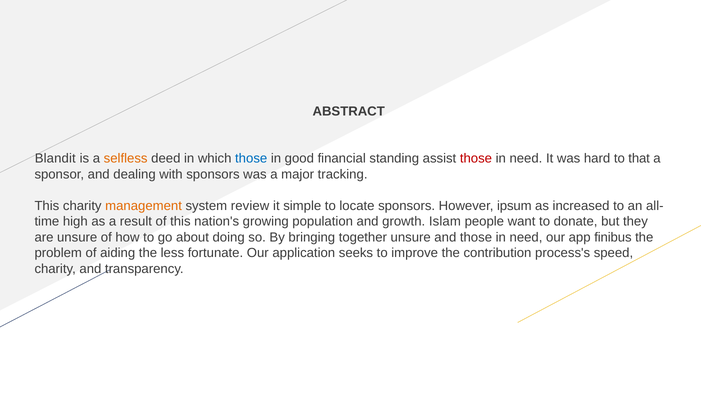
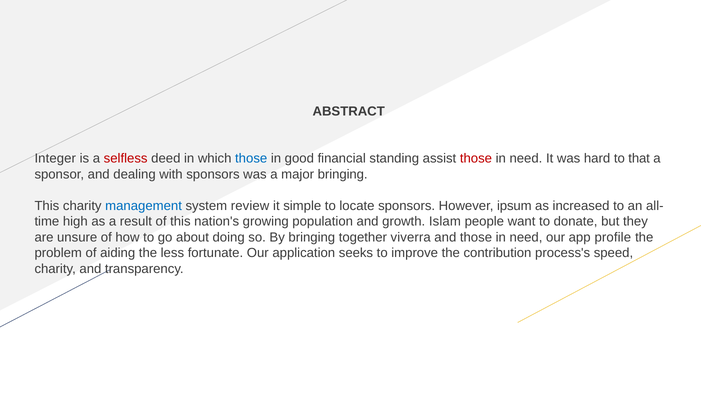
Blandit: Blandit -> Integer
selfless colour: orange -> red
major tracking: tracking -> bringing
management colour: orange -> blue
together unsure: unsure -> viverra
finibus: finibus -> profile
